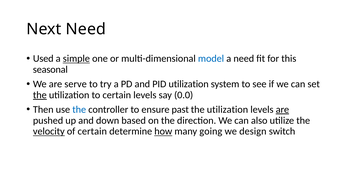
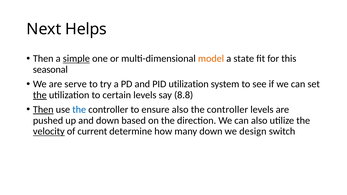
Next Need: Need -> Helps
Used at (43, 59): Used -> Then
model colour: blue -> orange
a need: need -> state
0.0: 0.0 -> 8.8
Then at (43, 110) underline: none -> present
ensure past: past -> also
utilization at (227, 110): utilization -> controller
are at (282, 110) underline: present -> none
of certain: certain -> current
how underline: present -> none
many going: going -> down
